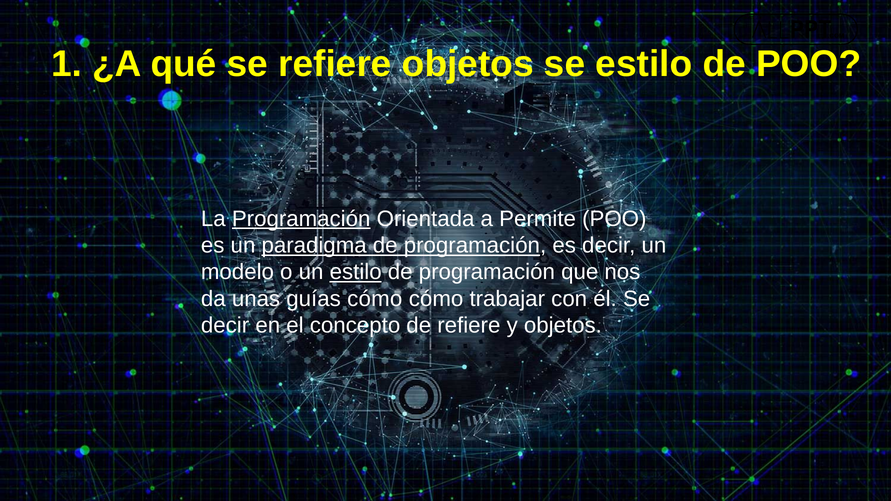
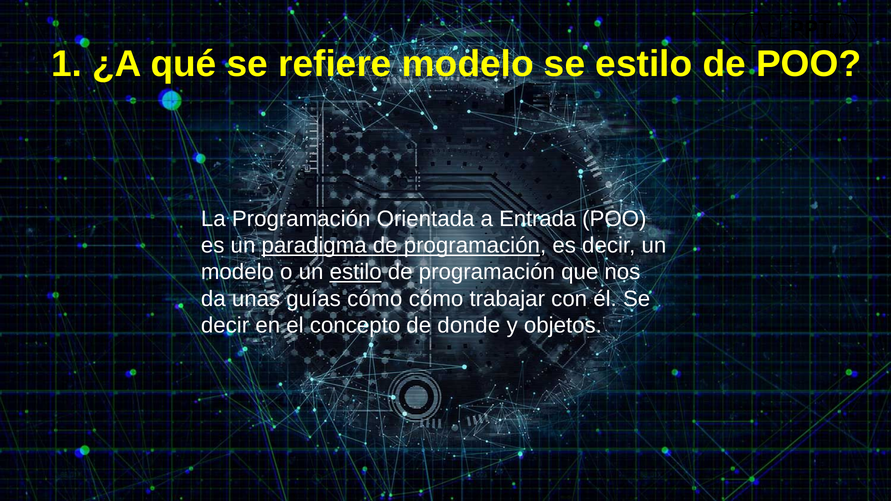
refiere objetos: objetos -> modelo
Programación at (301, 219) underline: present -> none
Permite: Permite -> Entrada
de refiere: refiere -> donde
